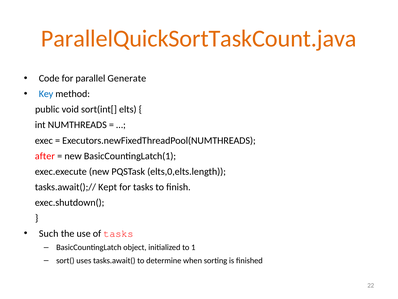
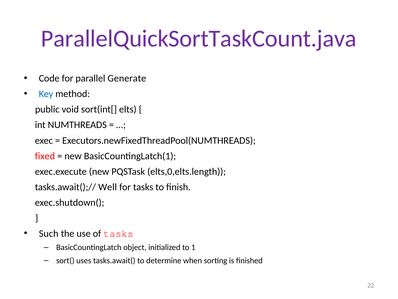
ParallelQuickSortTaskCount.java colour: orange -> purple
after: after -> fixed
Kept: Kept -> Well
